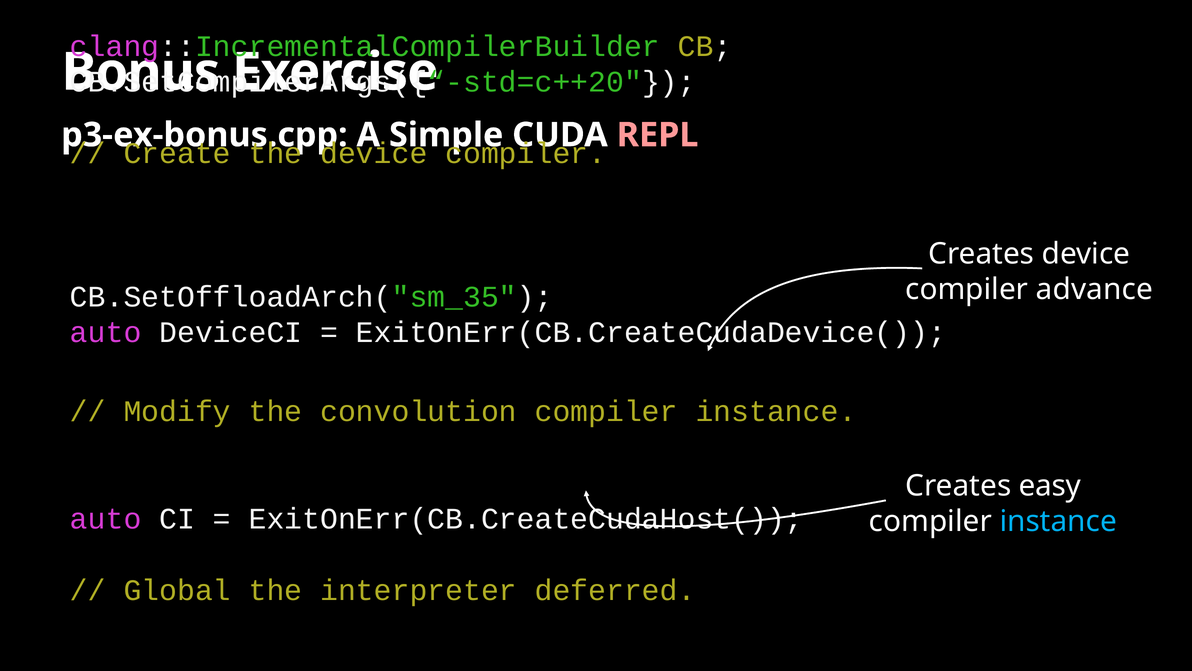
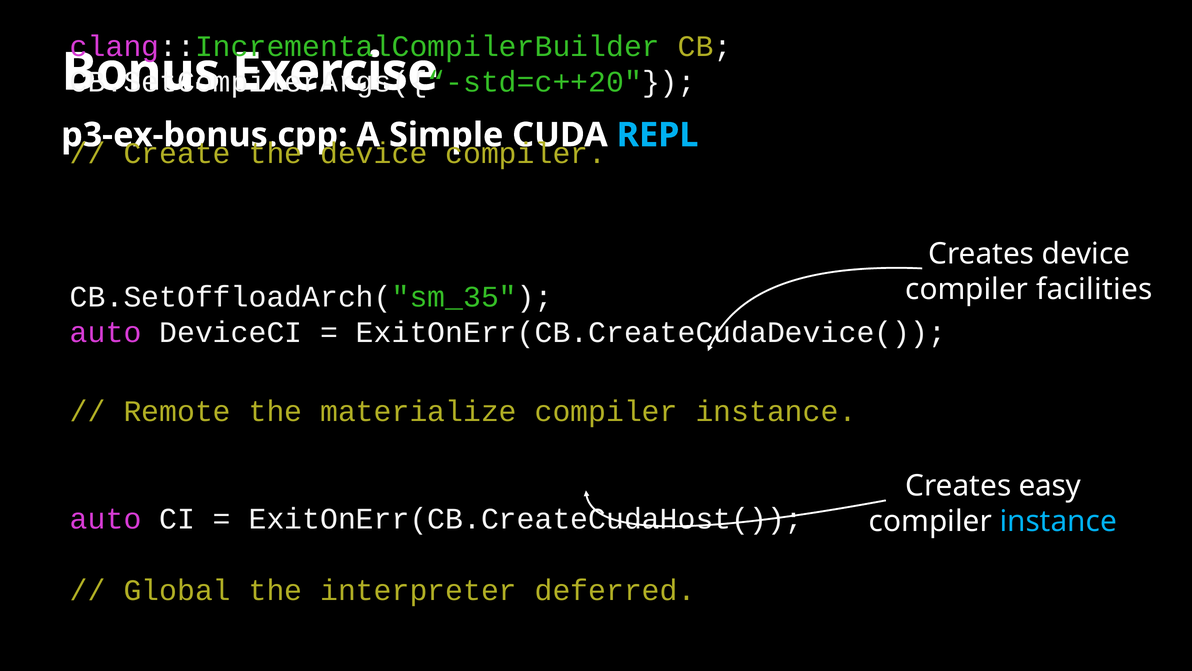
REPL colour: pink -> light blue
advance: advance -> facilities
Modify: Modify -> Remote
convolution: convolution -> materialize
